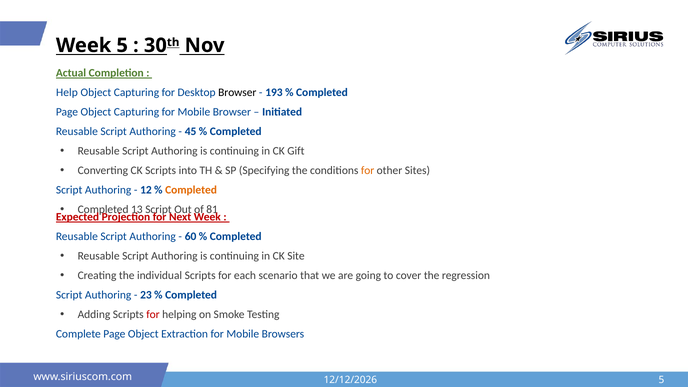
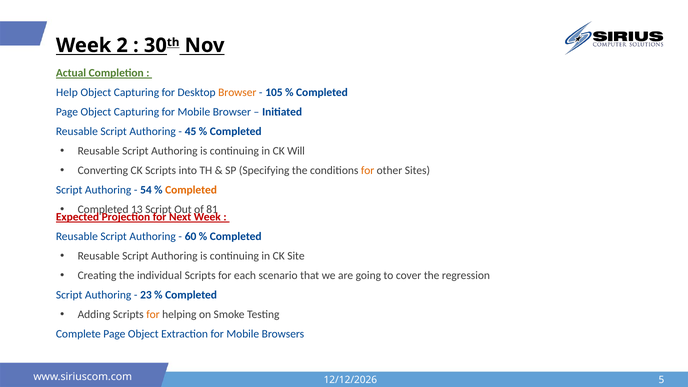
Week 5: 5 -> 2
Browser at (237, 93) colour: black -> orange
193: 193 -> 105
Gift: Gift -> Will
12: 12 -> 54
for at (153, 315) colour: red -> orange
